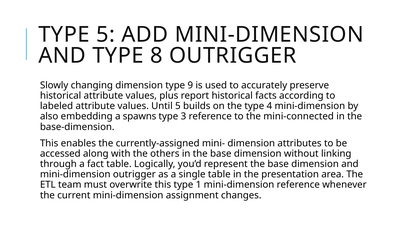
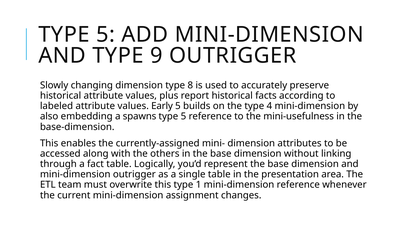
8: 8 -> 9
9: 9 -> 8
Until: Until -> Early
3 at (183, 117): 3 -> 5
mini-connected: mini-connected -> mini-usefulness
